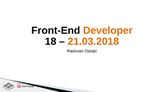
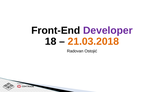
Developer colour: orange -> purple
